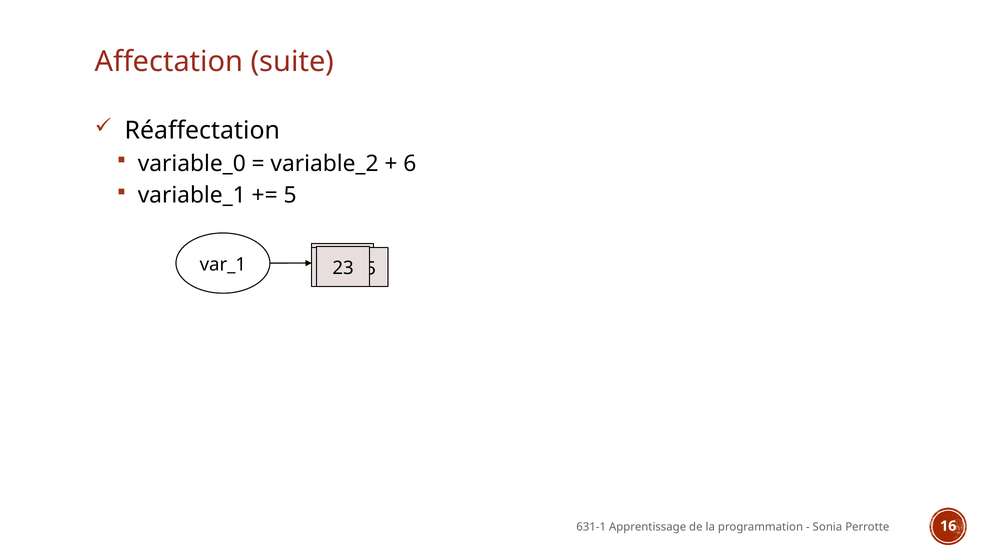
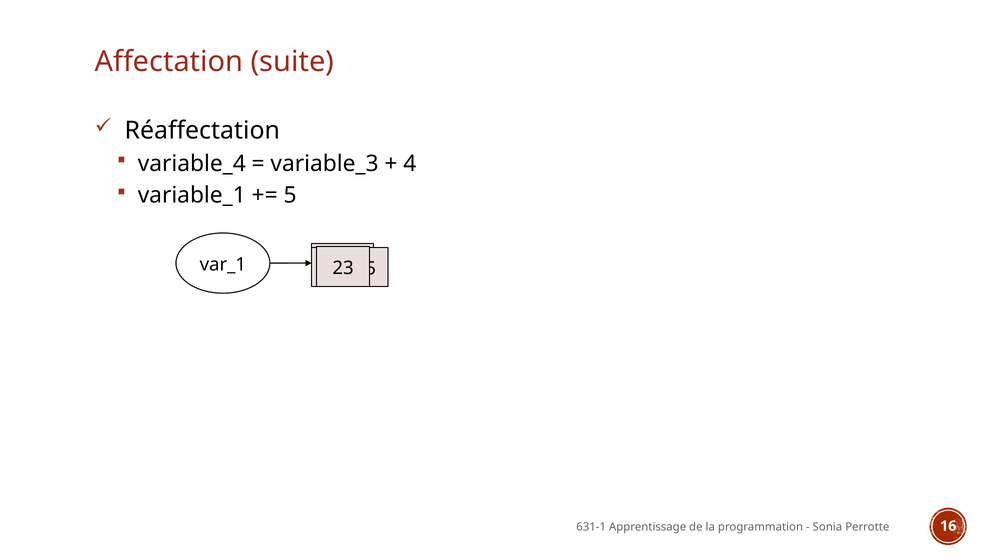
variable_0: variable_0 -> variable_4
variable_2: variable_2 -> variable_3
6: 6 -> 4
